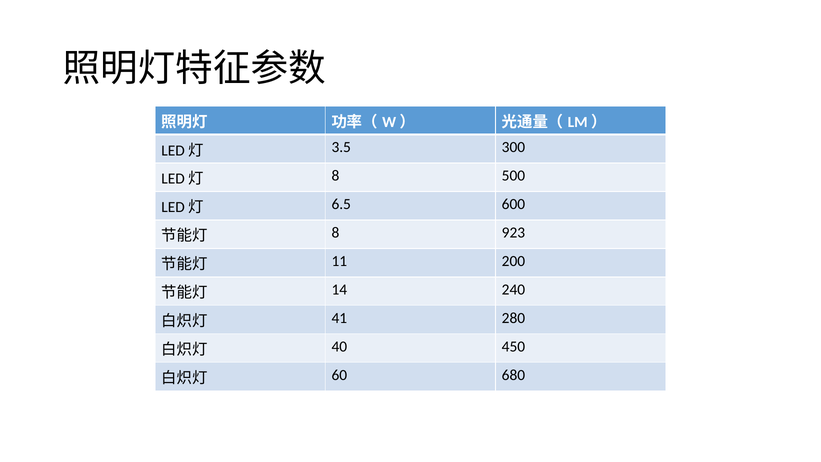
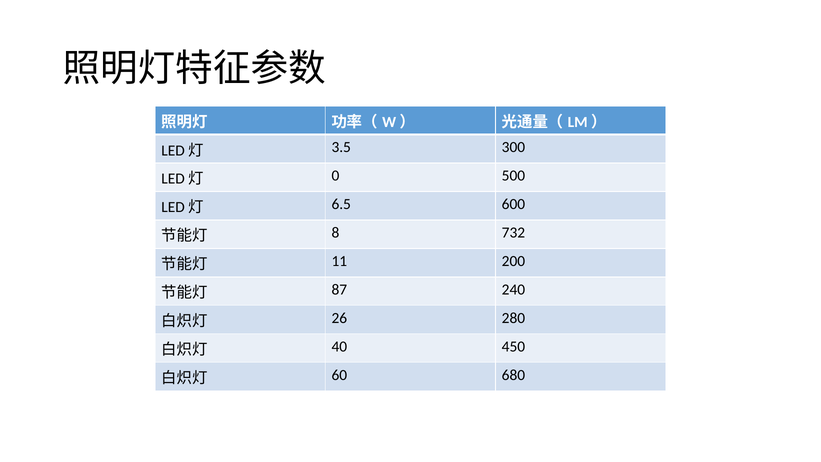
8 at (335, 176): 8 -> 0
923: 923 -> 732
14: 14 -> 87
41: 41 -> 26
